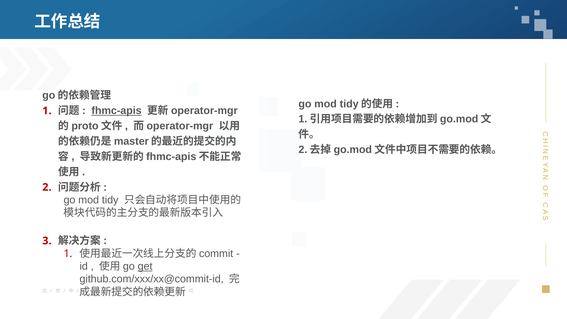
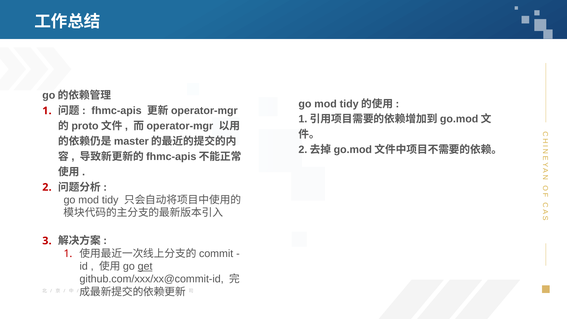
fhmc-apis underline: present -> none
